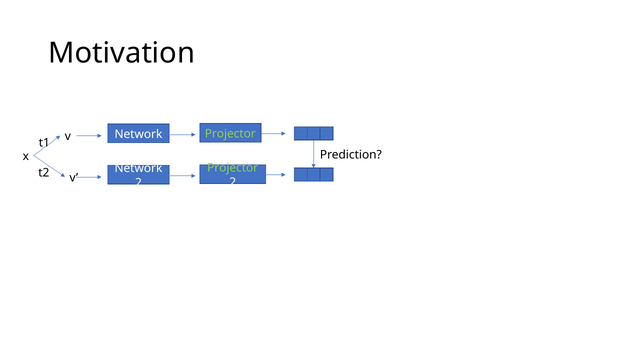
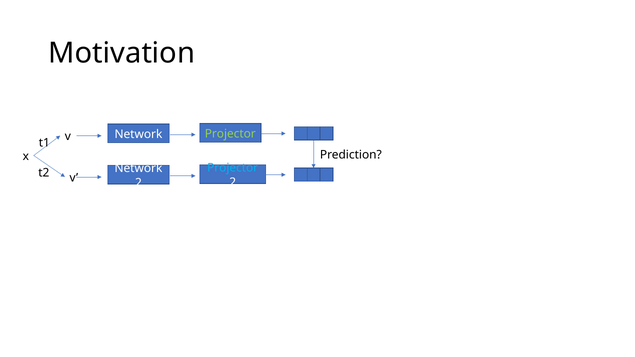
Projector at (233, 168) colour: light green -> light blue
